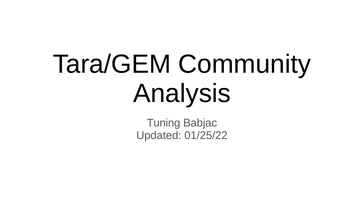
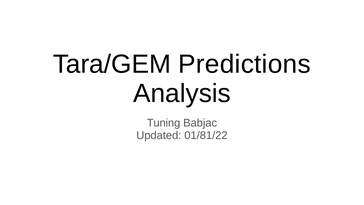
Community: Community -> Predictions
01/25/22: 01/25/22 -> 01/81/22
